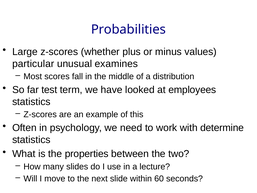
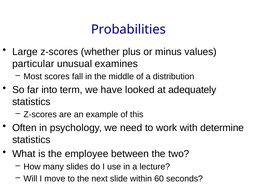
test: test -> into
employees: employees -> adequately
properties: properties -> employee
